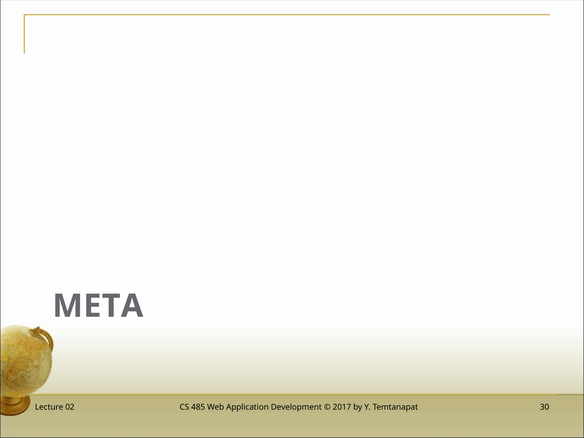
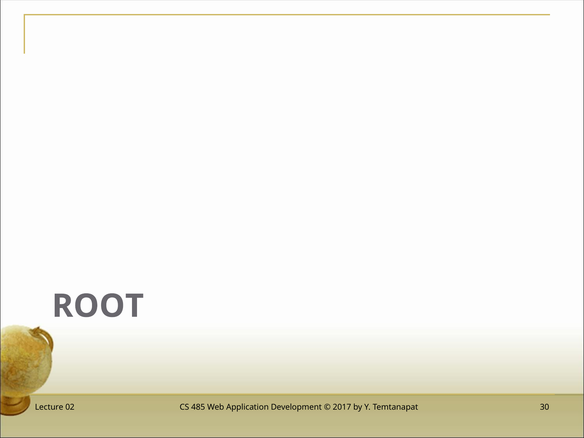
META: META -> ROOT
